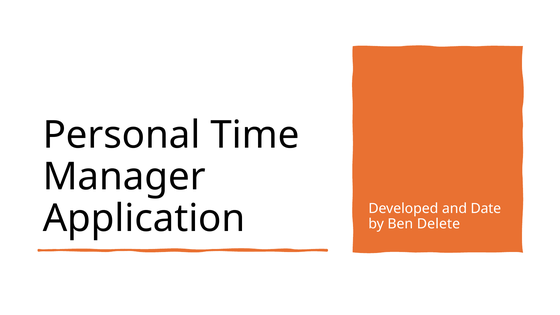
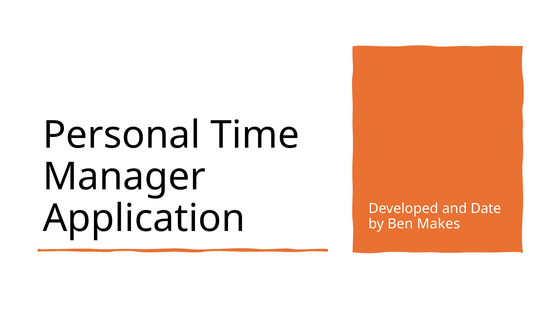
Delete: Delete -> Makes
